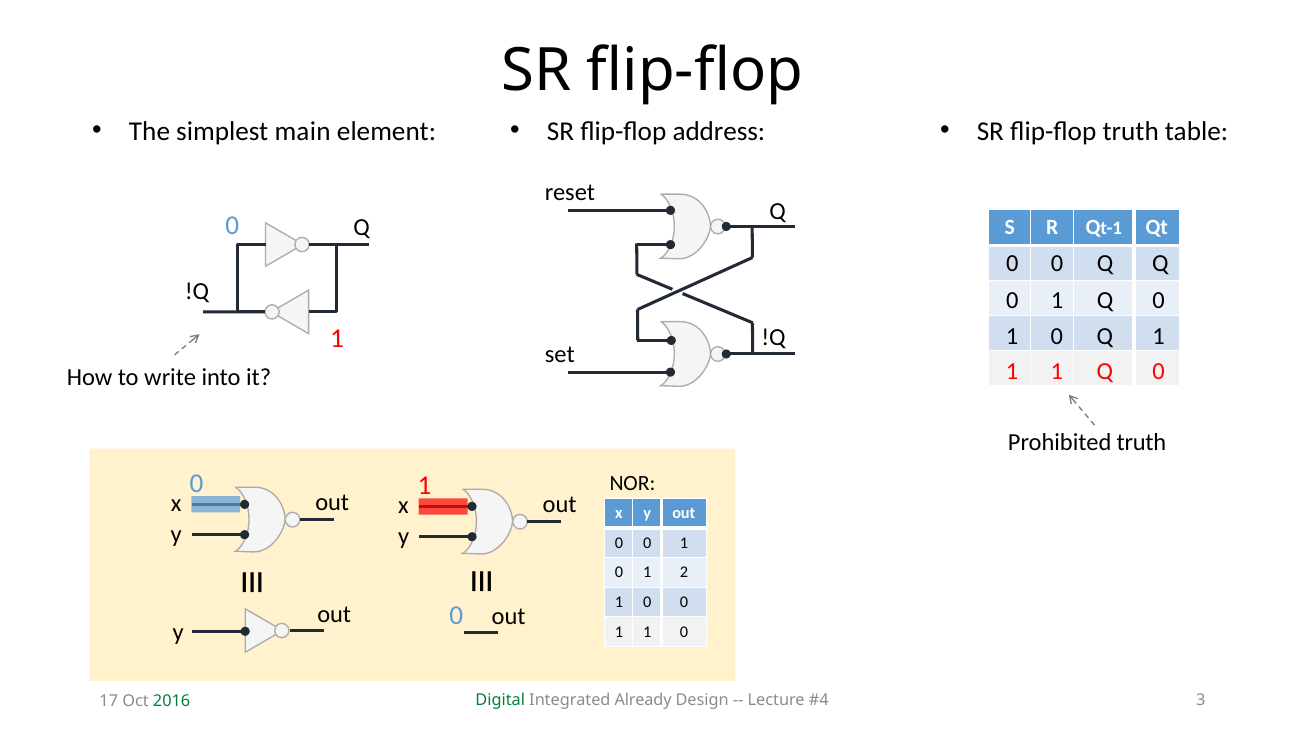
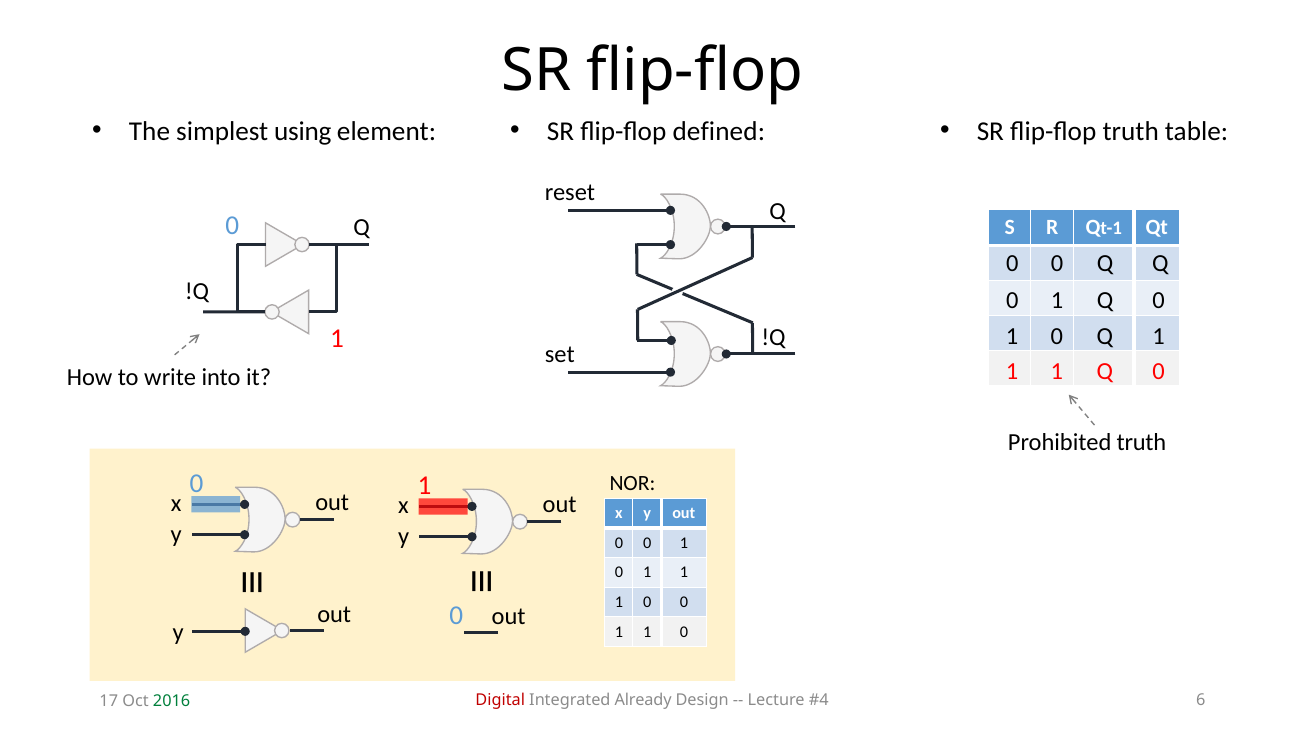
main: main -> using
address: address -> defined
2 at (684, 573): 2 -> 1
Digital colour: green -> red
3: 3 -> 6
